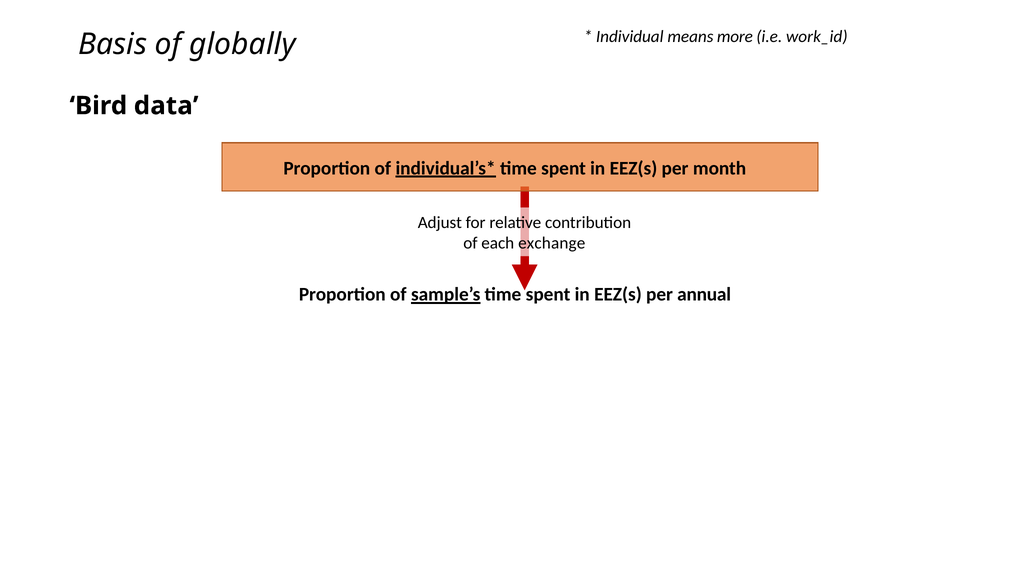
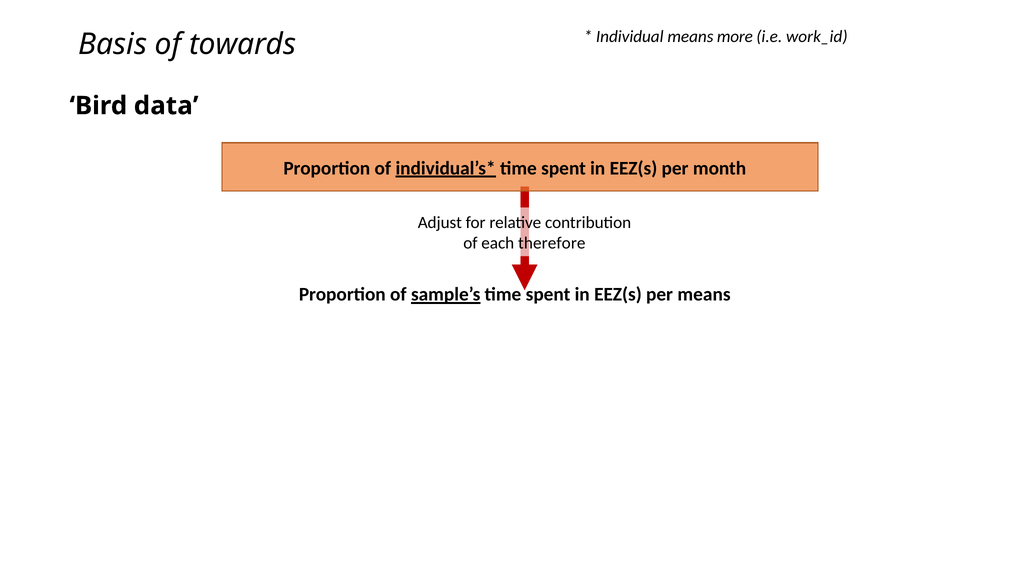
globally: globally -> towards
exchange: exchange -> therefore
per annual: annual -> means
